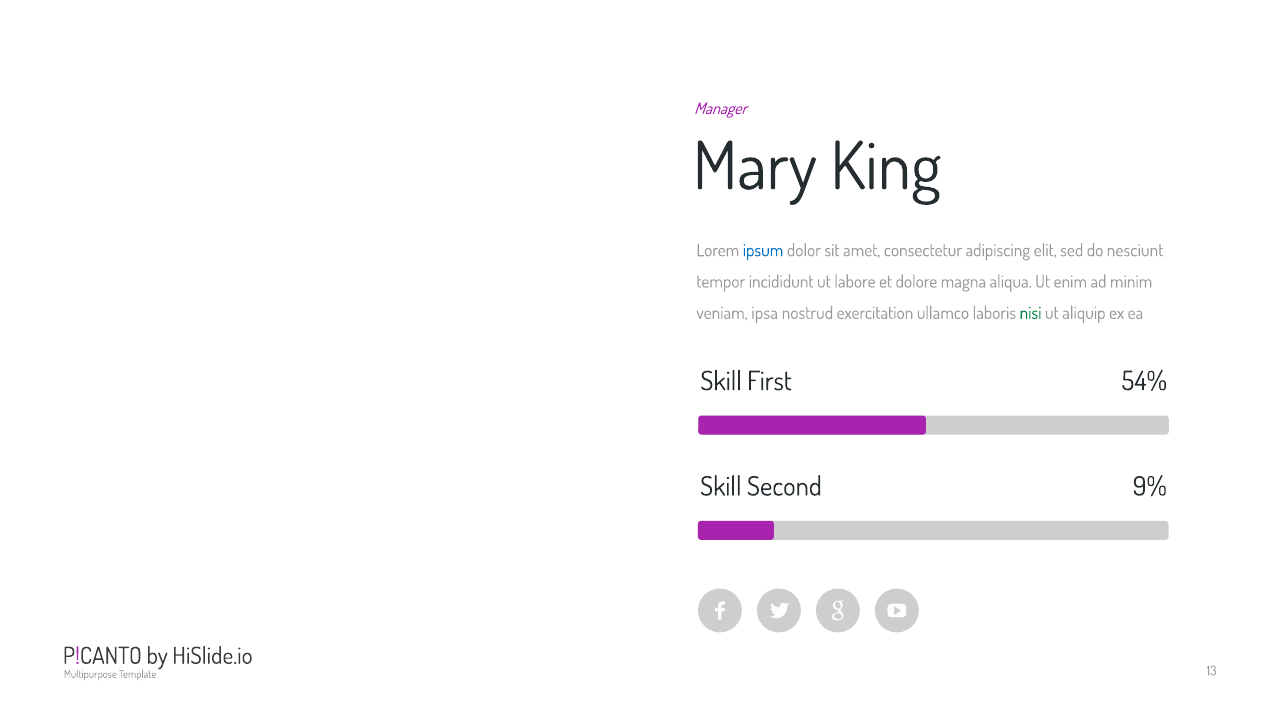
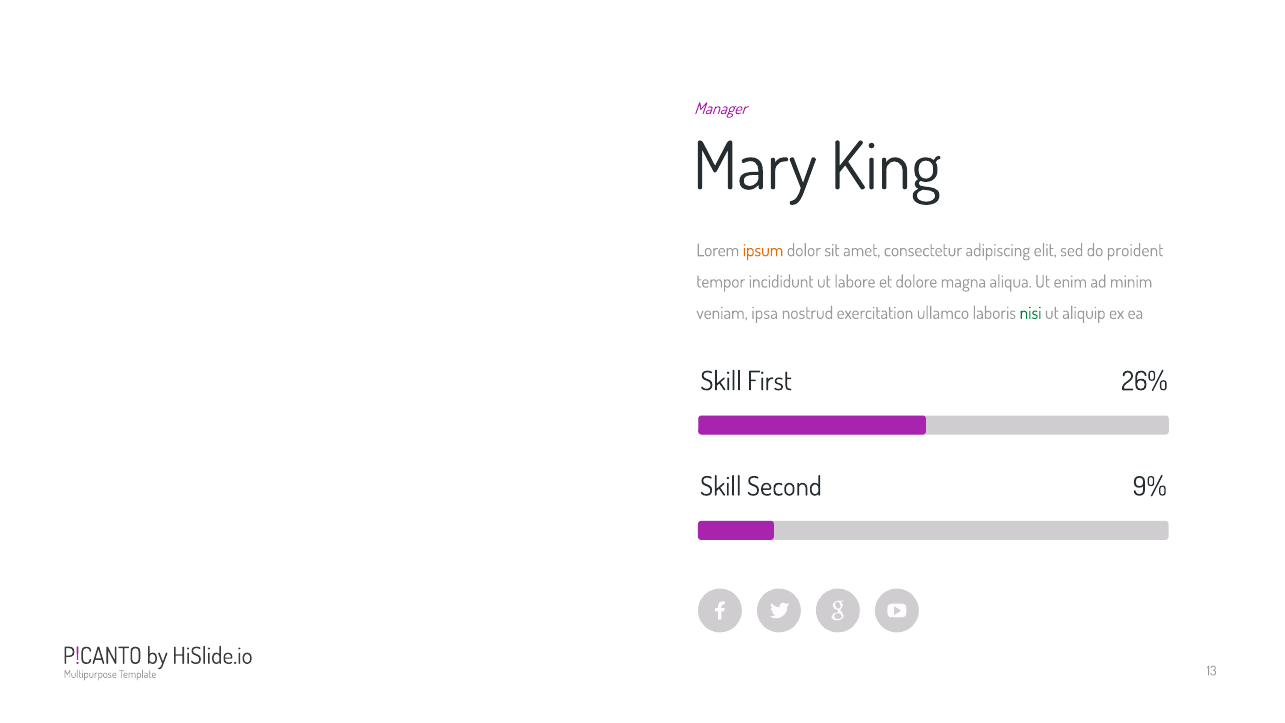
ipsum colour: blue -> orange
nesciunt: nesciunt -> proident
54%: 54% -> 26%
